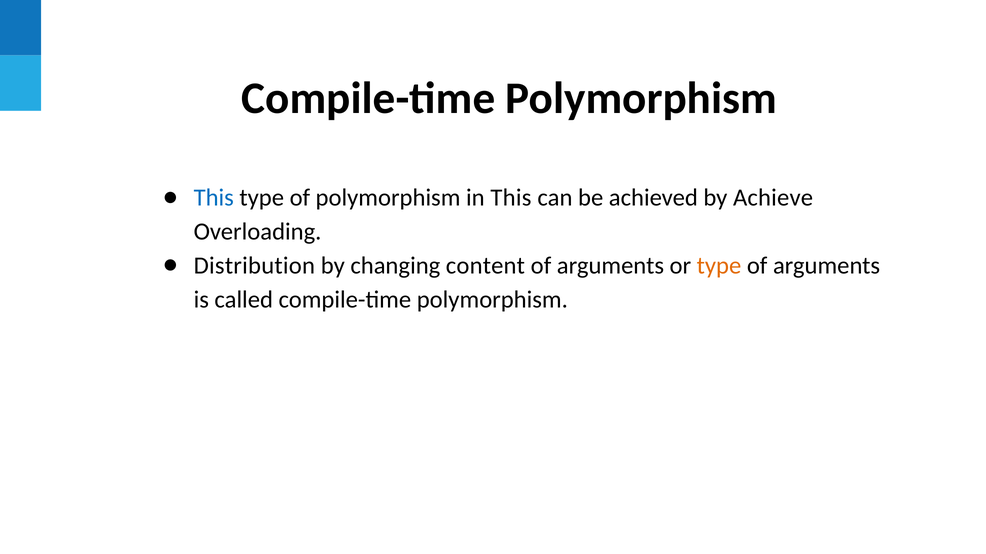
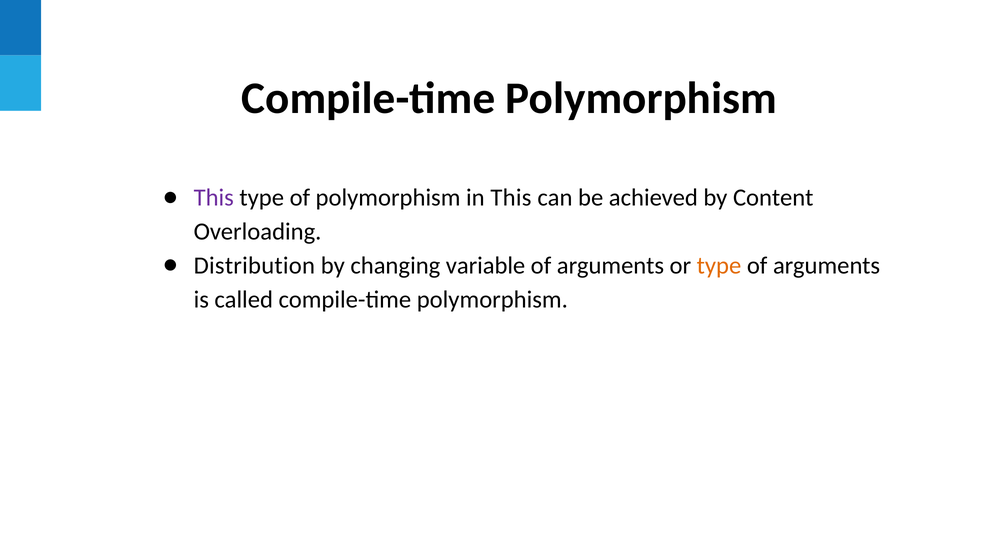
This at (214, 198) colour: blue -> purple
Achieve: Achieve -> Content
content: content -> variable
